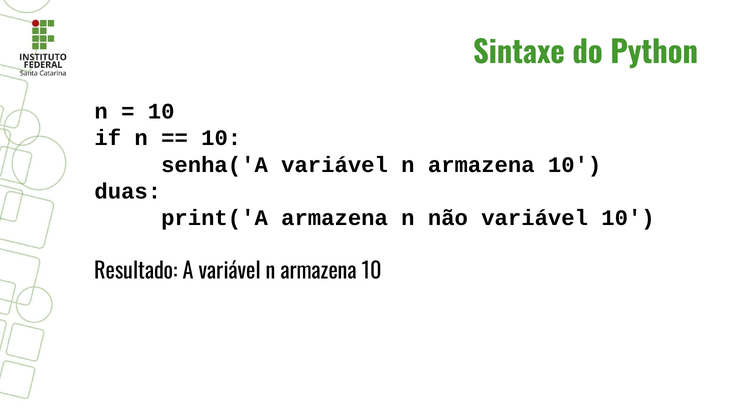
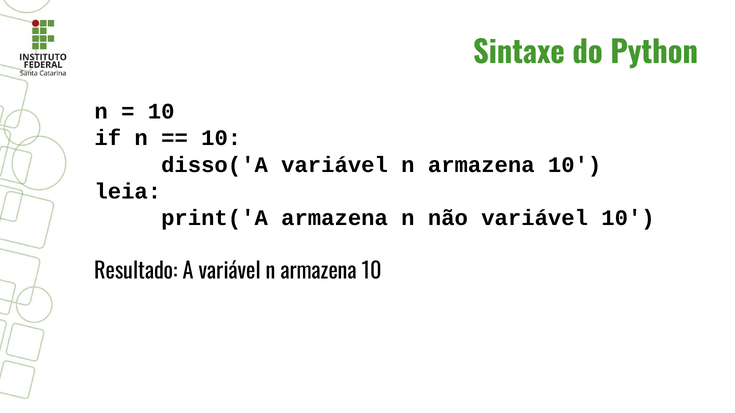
senha('A: senha('A -> disso('A
duas: duas -> leia
